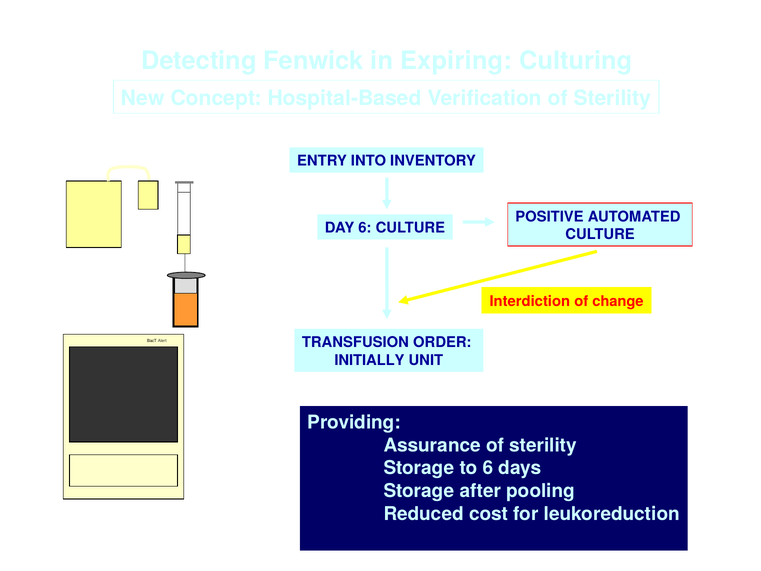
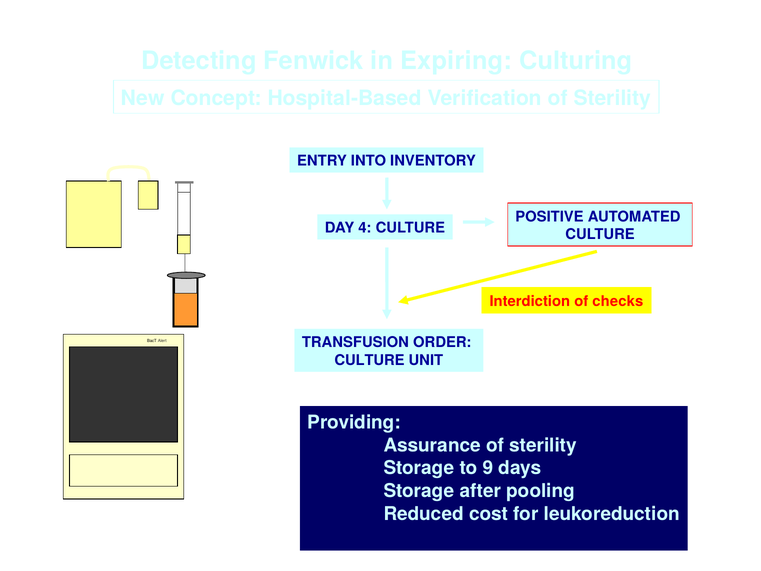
DAY 6: 6 -> 4
change: change -> checks
INITIALLY at (369, 360): INITIALLY -> CULTURE
to 6: 6 -> 9
